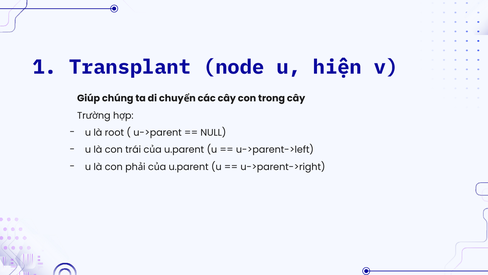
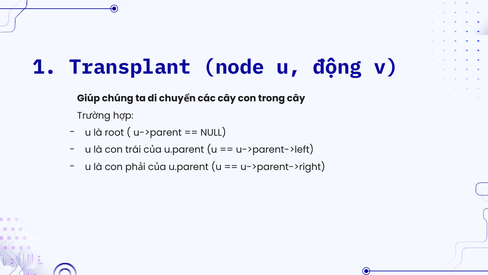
hiện: hiện -> động
